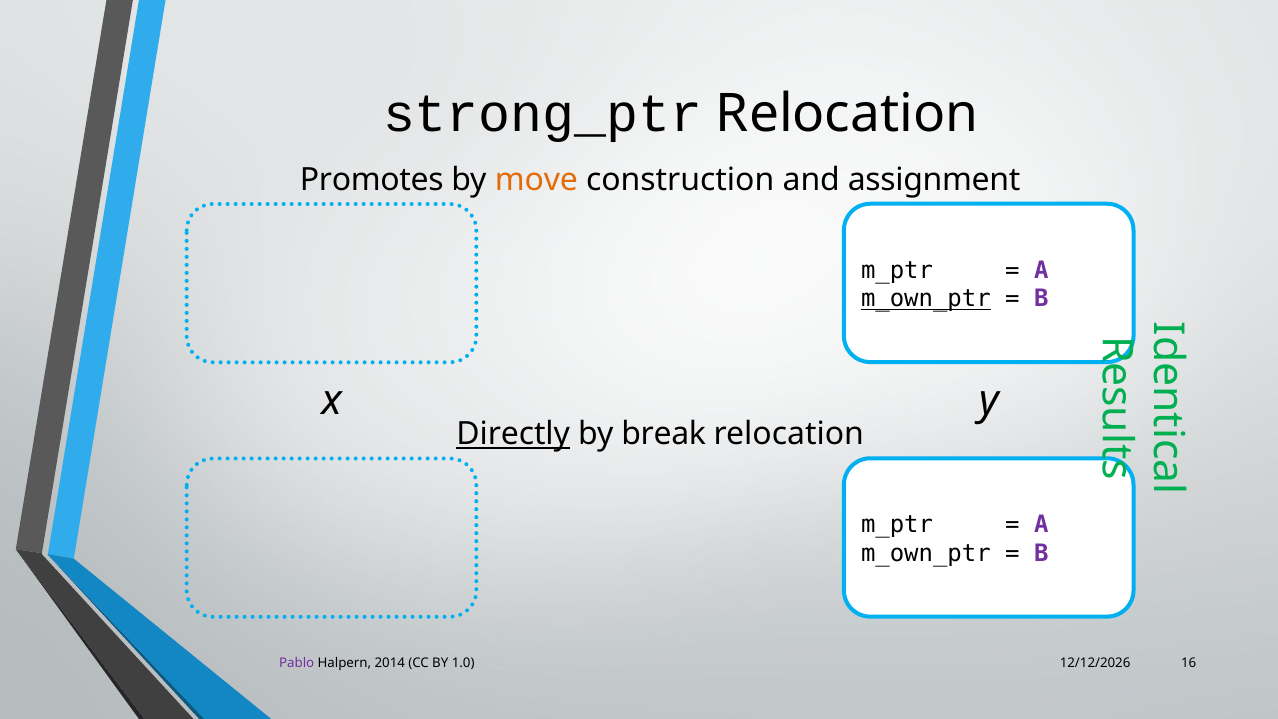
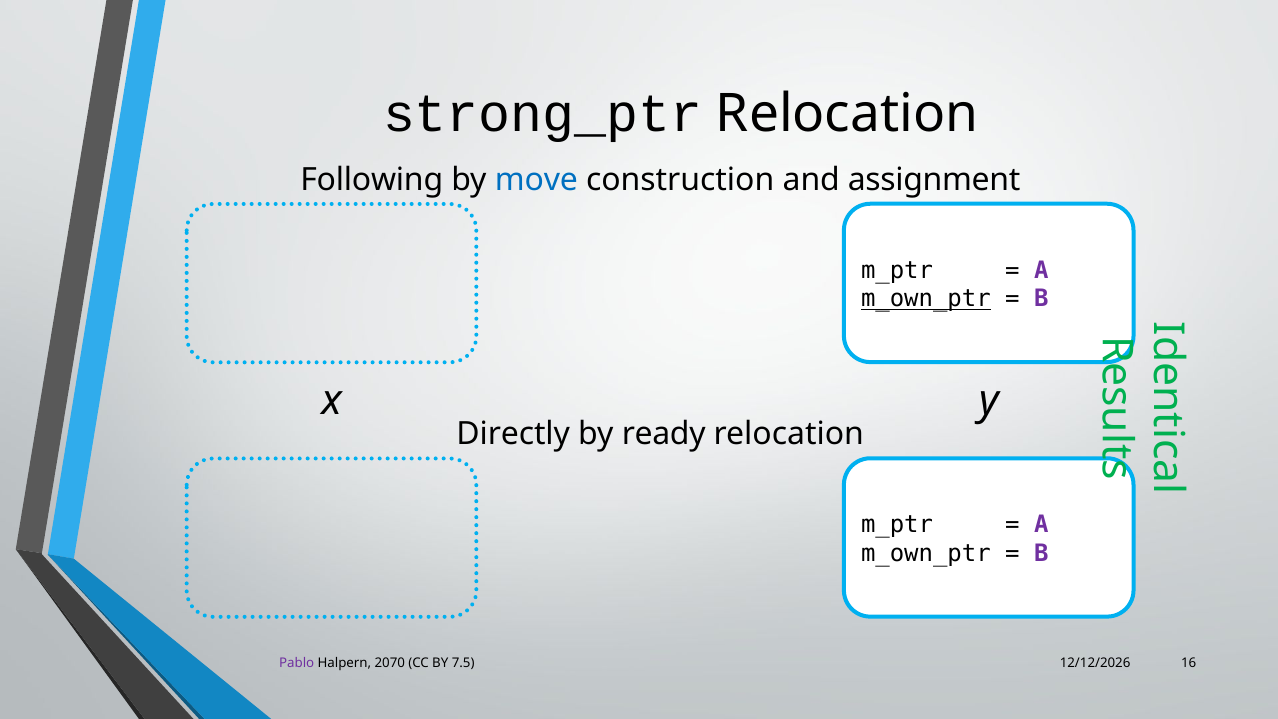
Promotes: Promotes -> Following
move colour: orange -> blue
Directly underline: present -> none
break: break -> ready
2014: 2014 -> 2070
1.0: 1.0 -> 7.5
